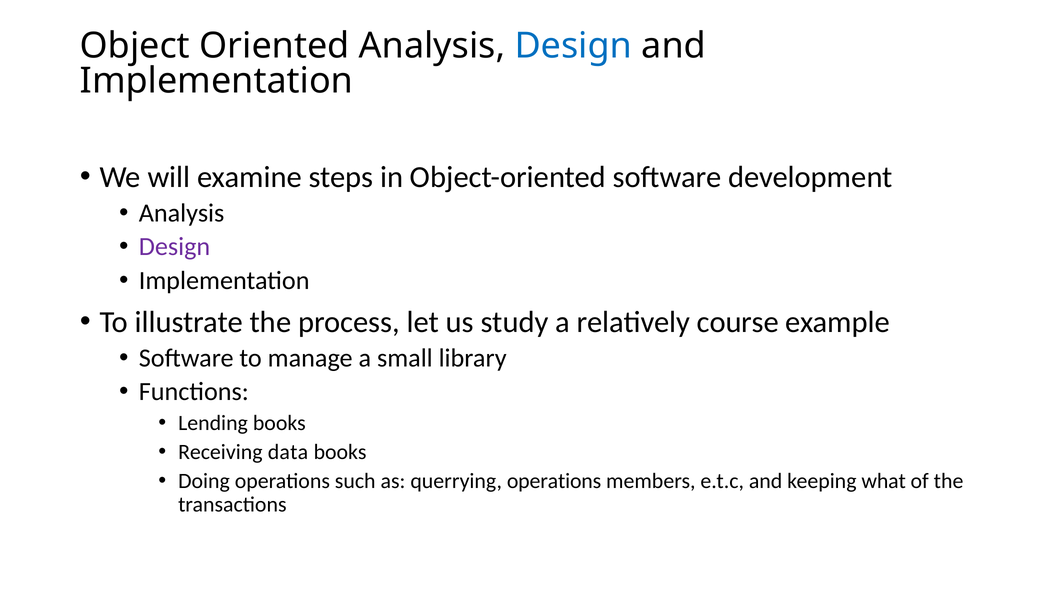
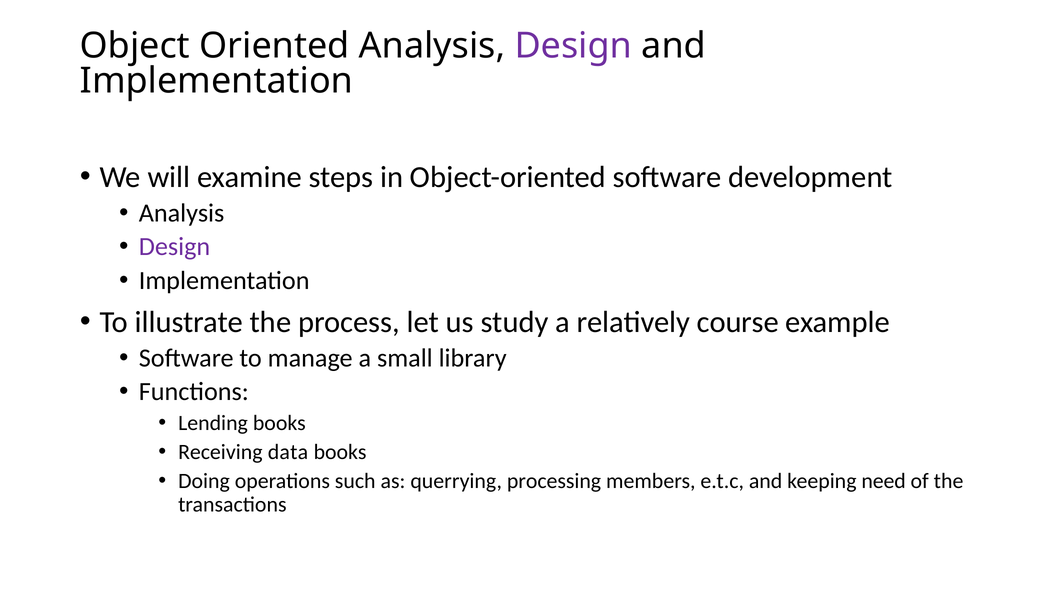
Design at (573, 46) colour: blue -> purple
querrying operations: operations -> processing
what: what -> need
